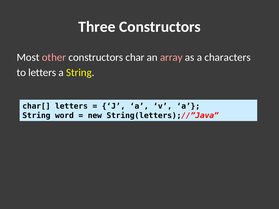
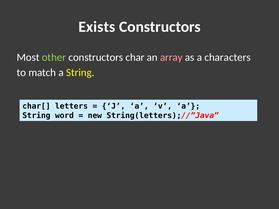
Three: Three -> Exists
other colour: pink -> light green
to letters: letters -> match
